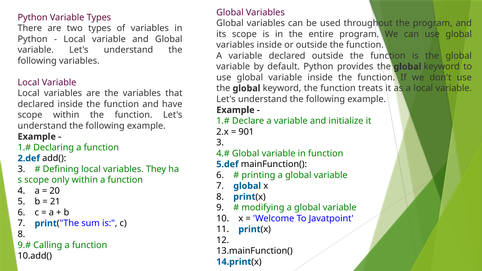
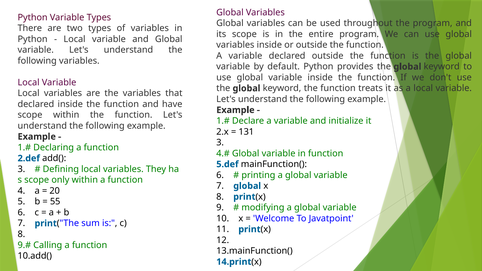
901: 901 -> 131
21: 21 -> 55
